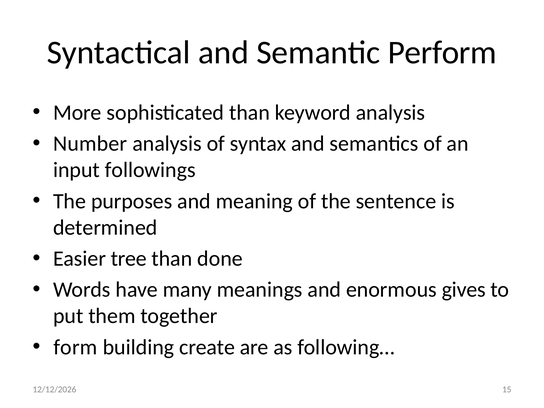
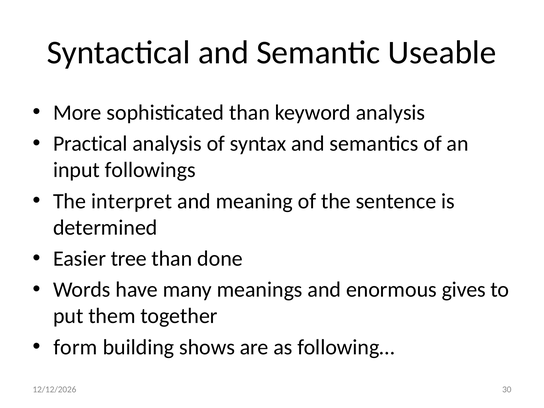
Perform: Perform -> Useable
Number: Number -> Practical
purposes: purposes -> interpret
create: create -> shows
15: 15 -> 30
